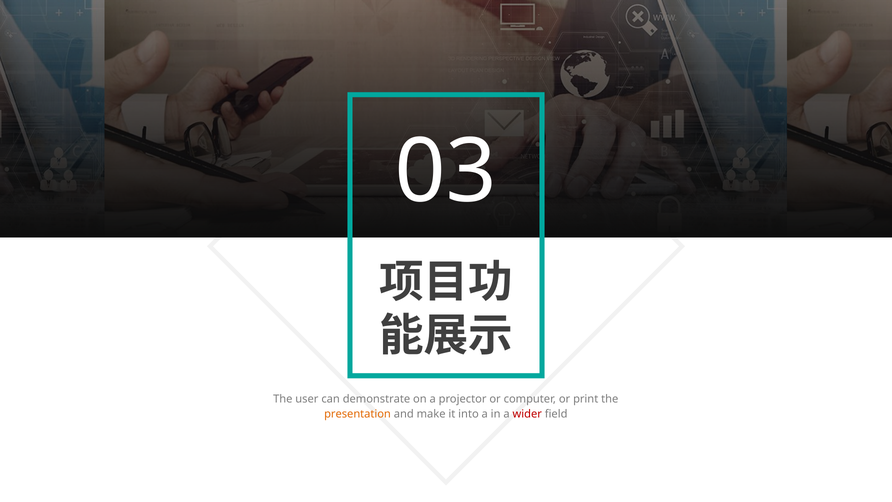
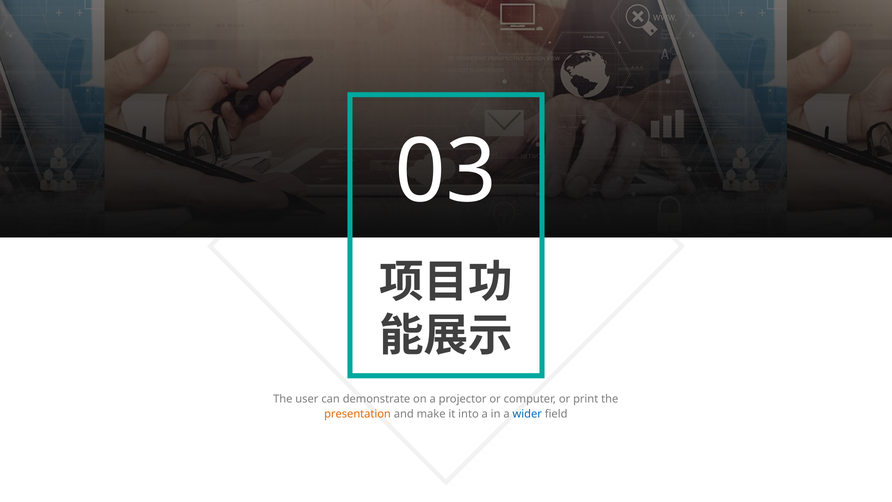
wider colour: red -> blue
